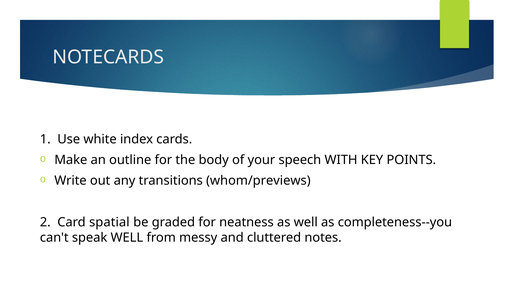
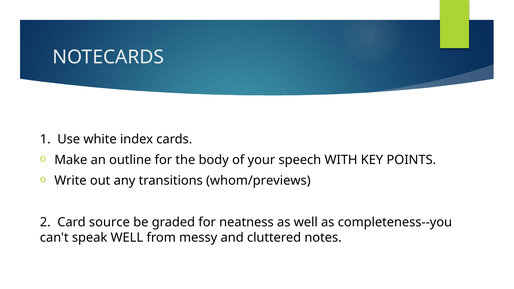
spatial: spatial -> source
